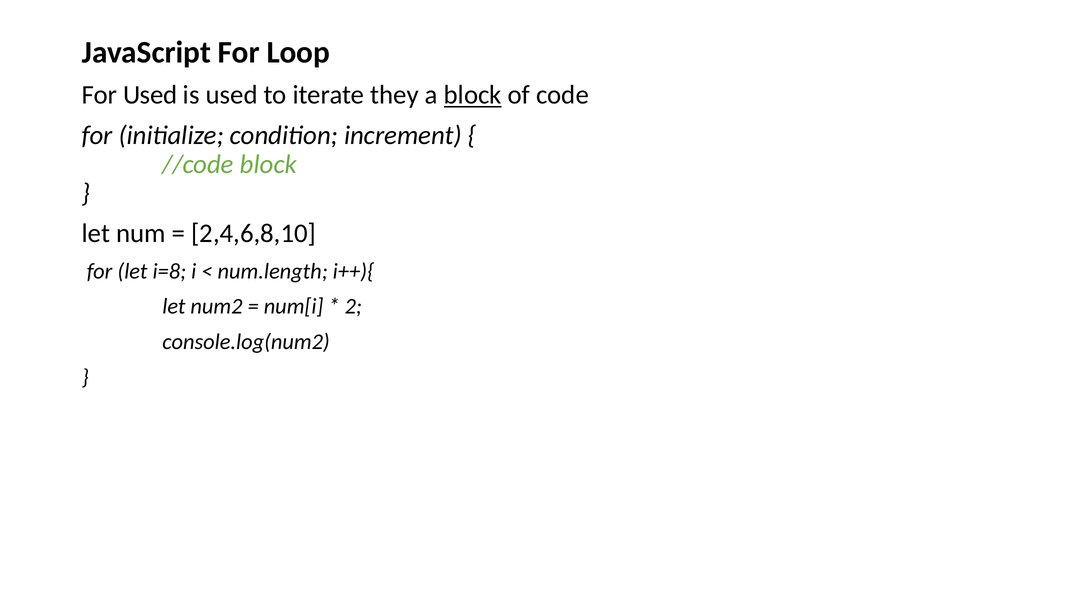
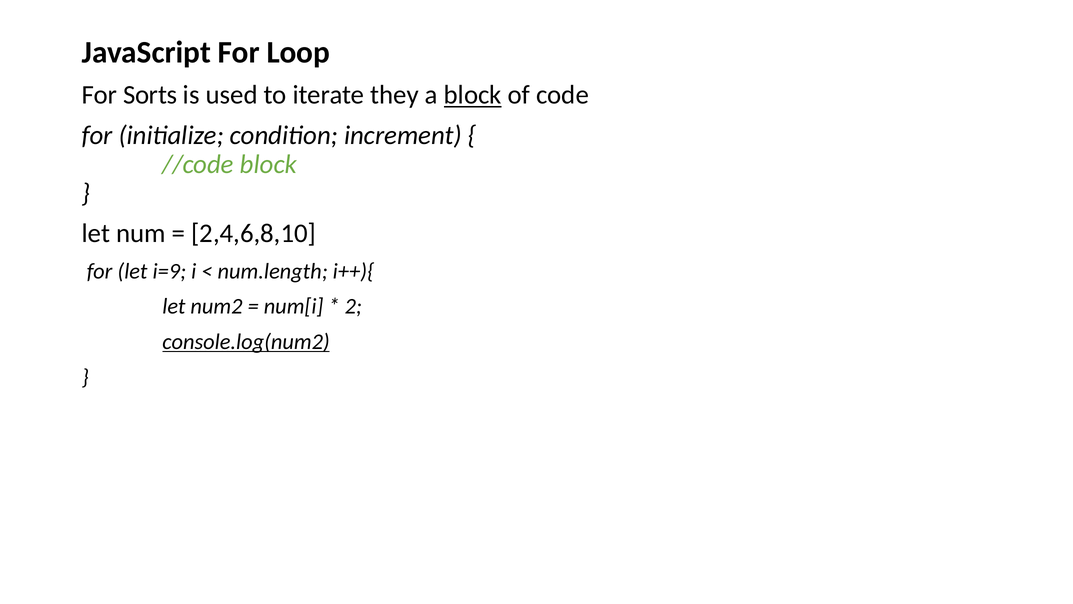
For Used: Used -> Sorts
i=8: i=8 -> i=9
console.log(num2 underline: none -> present
